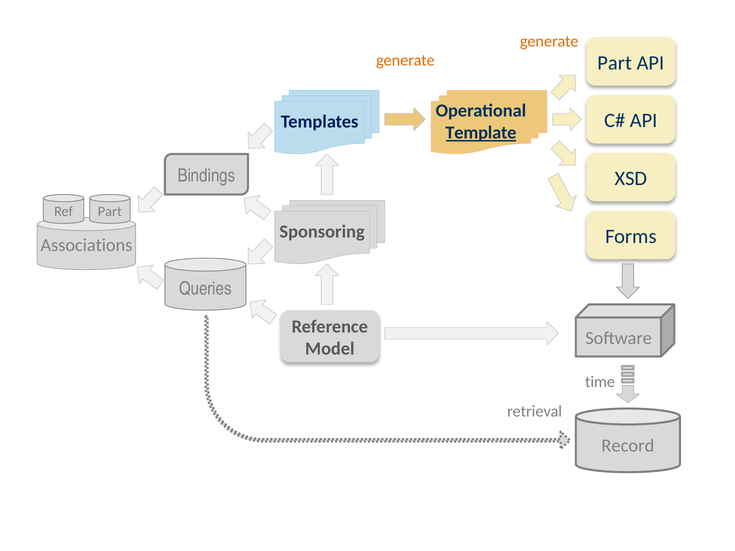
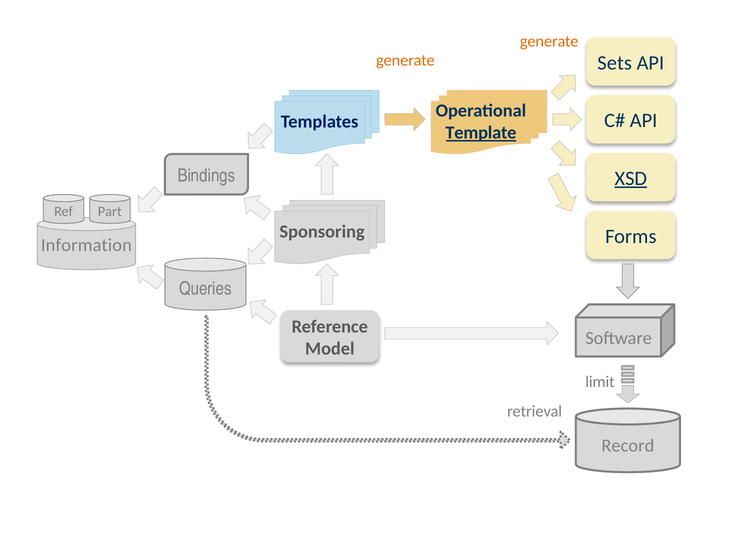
Part at (615, 63): Part -> Sets
XSD underline: none -> present
Associations: Associations -> Information
time: time -> limit
